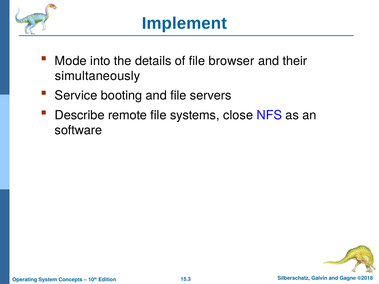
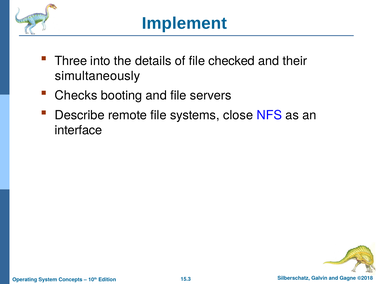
Mode: Mode -> Three
browser: browser -> checked
Service: Service -> Checks
software: software -> interface
